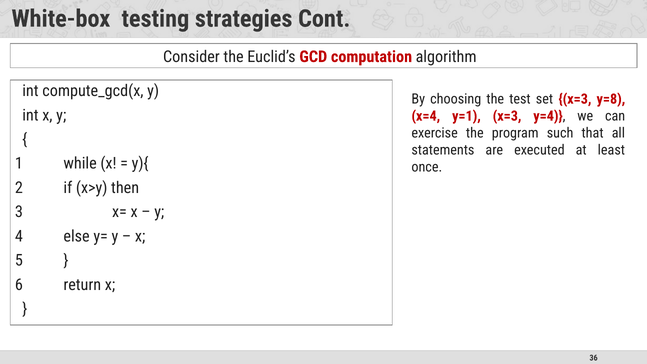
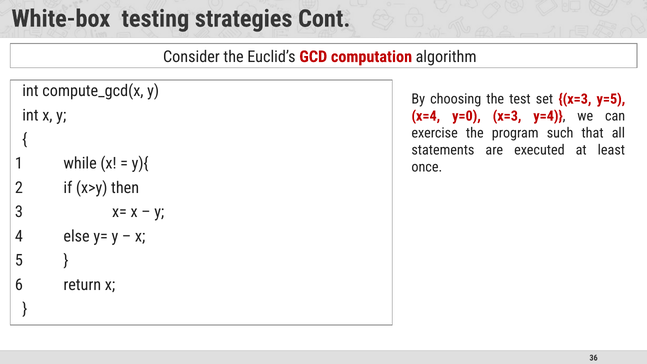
y=8: y=8 -> y=5
y=1: y=1 -> y=0
